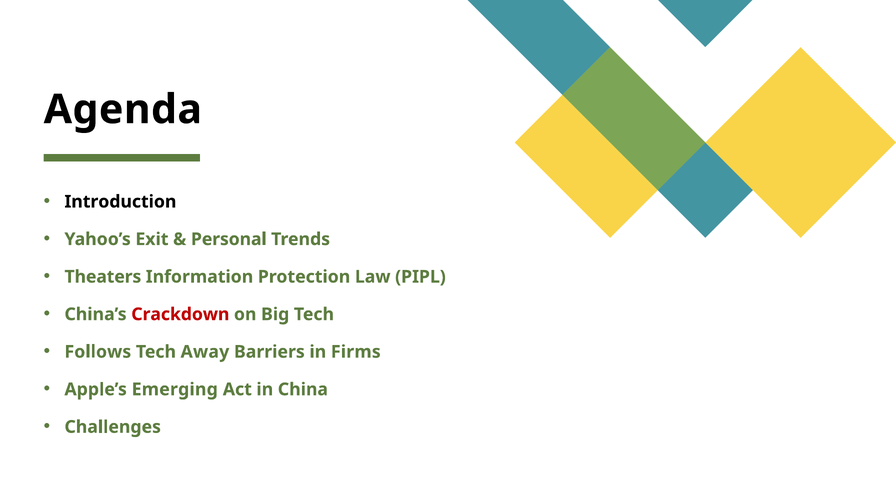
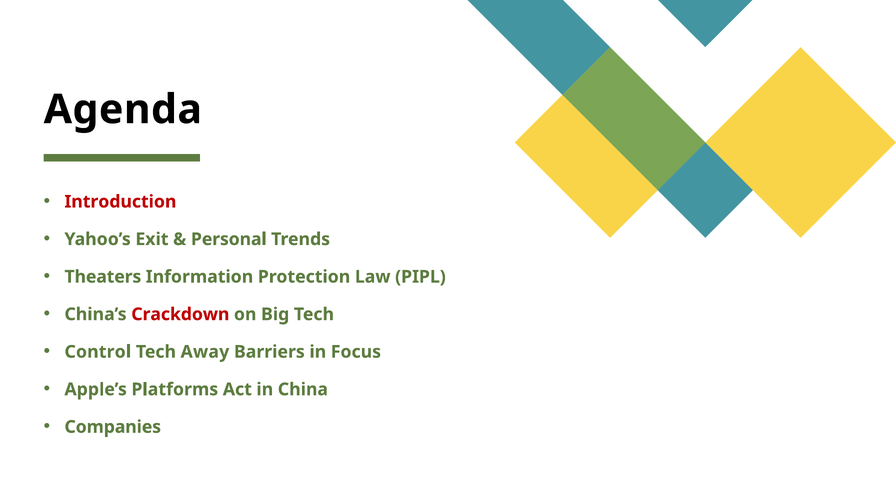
Introduction colour: black -> red
Follows: Follows -> Control
Firms: Firms -> Focus
Emerging: Emerging -> Platforms
Challenges: Challenges -> Companies
